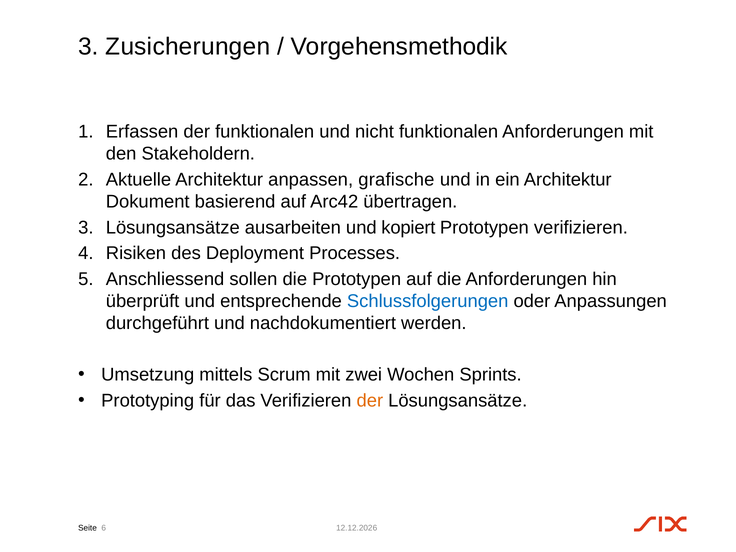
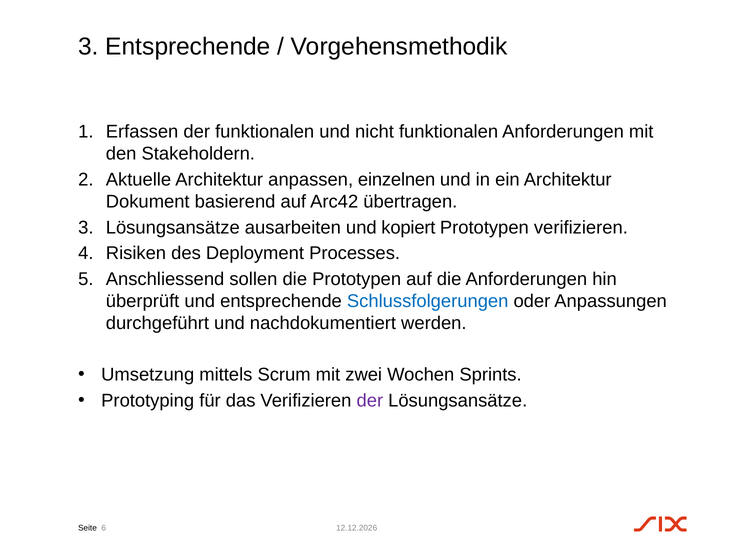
3 Zusicherungen: Zusicherungen -> Entsprechende
grafische: grafische -> einzelnen
der at (370, 400) colour: orange -> purple
